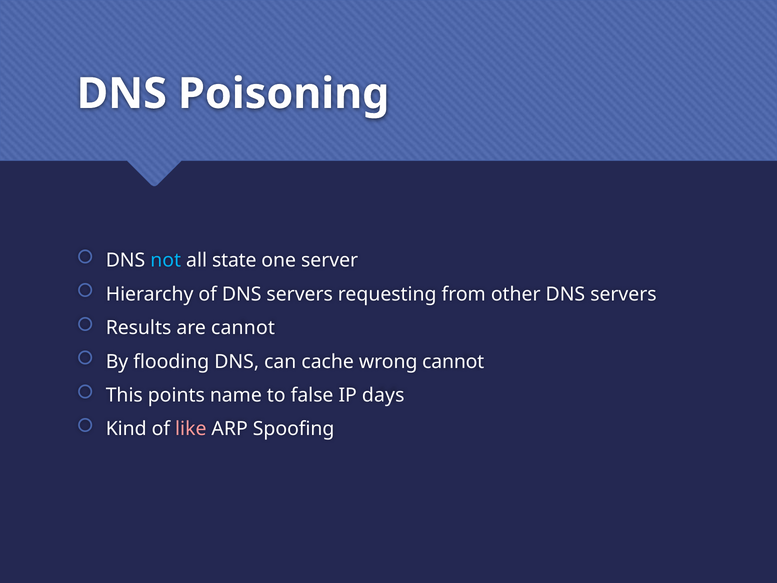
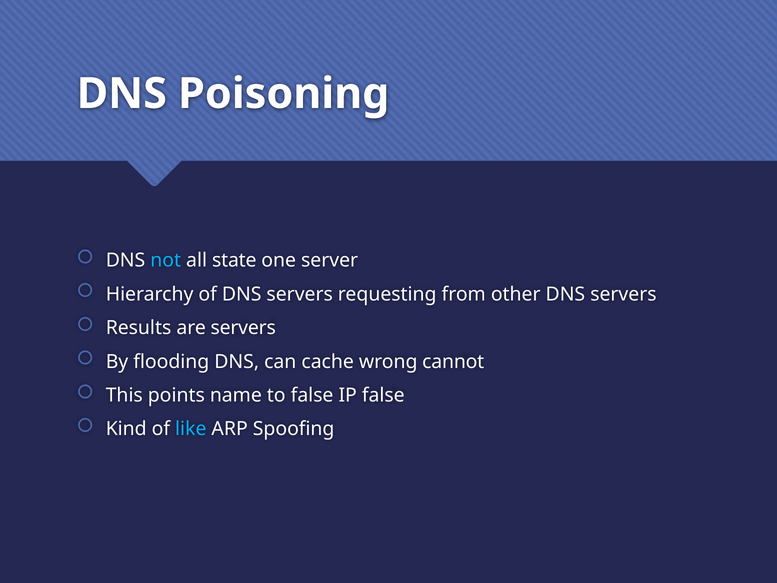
are cannot: cannot -> servers
IP days: days -> false
like colour: pink -> light blue
